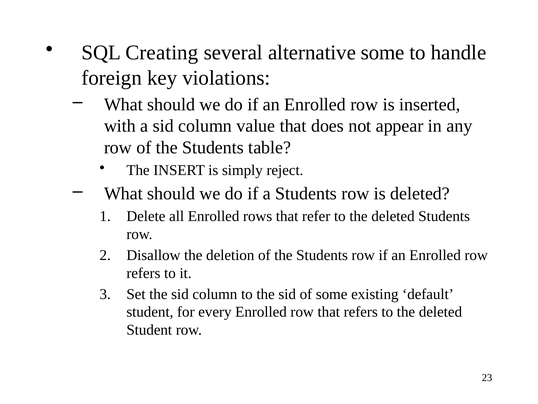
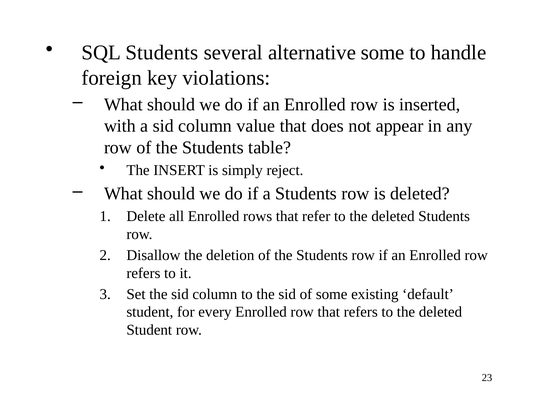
SQL Creating: Creating -> Students
